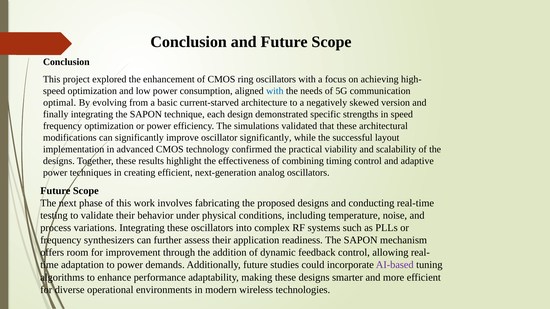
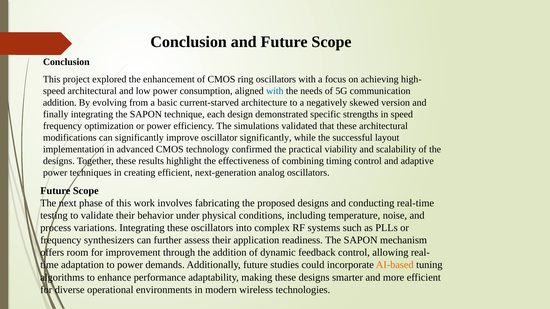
speed optimization: optimization -> architectural
optimal at (60, 103): optimal -> addition
AI-based colour: purple -> orange
